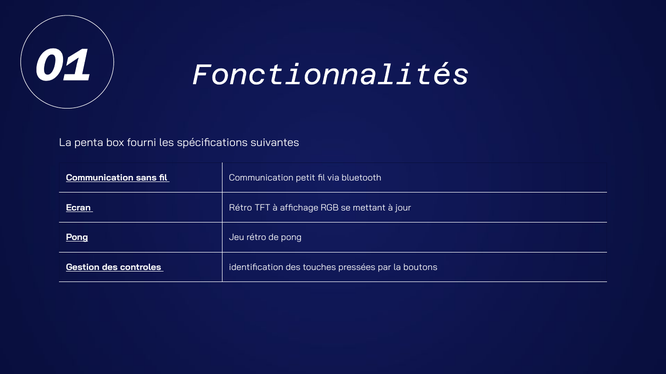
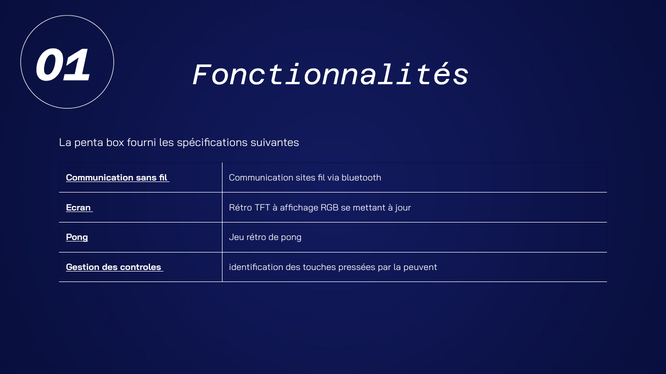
petit: petit -> sites
boutons: boutons -> peuvent
